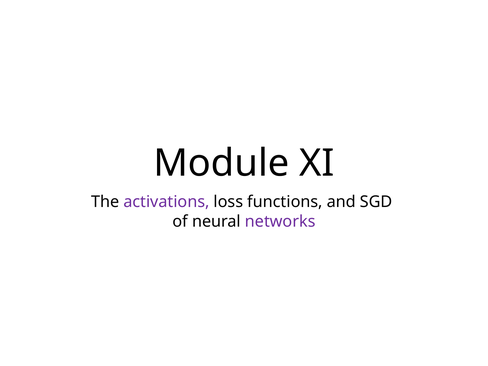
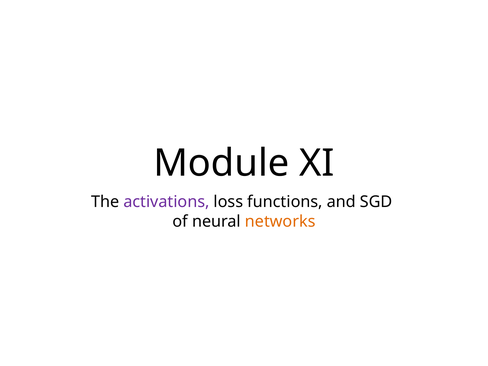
networks colour: purple -> orange
